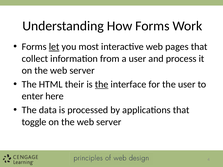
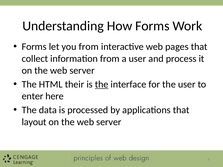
let underline: present -> none
you most: most -> from
toggle: toggle -> layout
